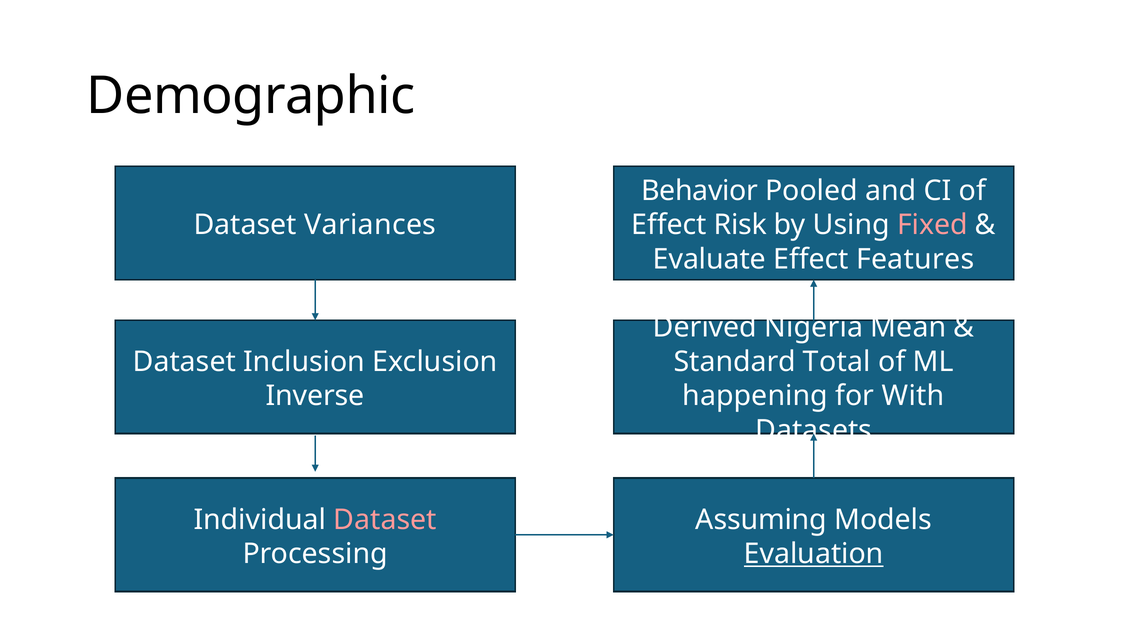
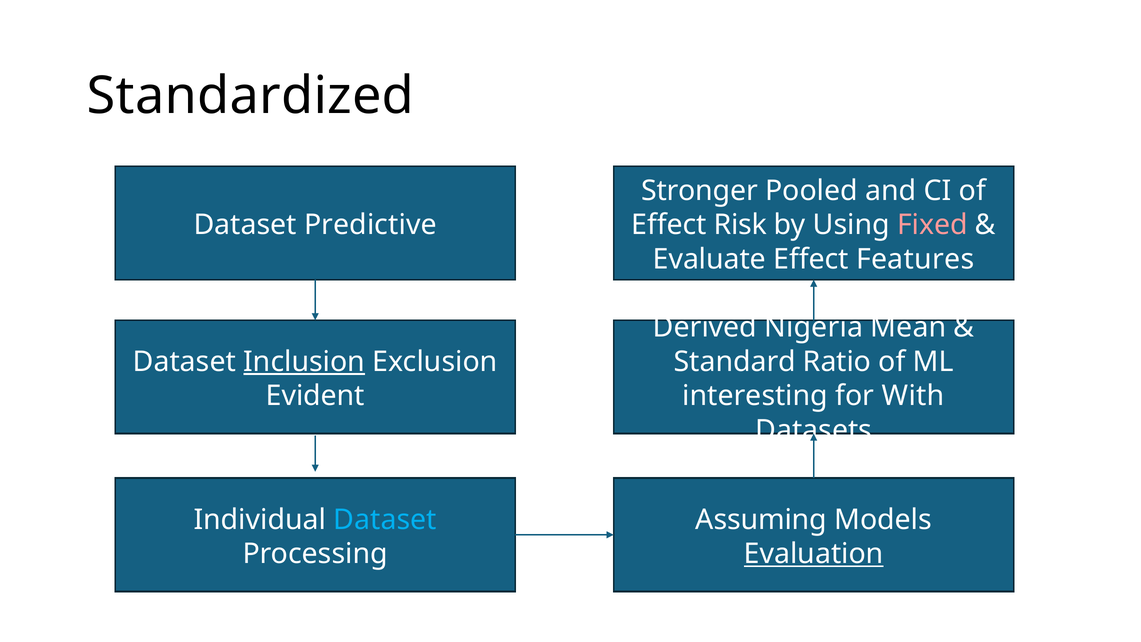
Demographic: Demographic -> Standardized
Behavior: Behavior -> Stronger
Variances: Variances -> Predictive
Inclusion underline: none -> present
Total: Total -> Ratio
Inverse: Inverse -> Evident
happening: happening -> interesting
Dataset at (385, 520) colour: pink -> light blue
